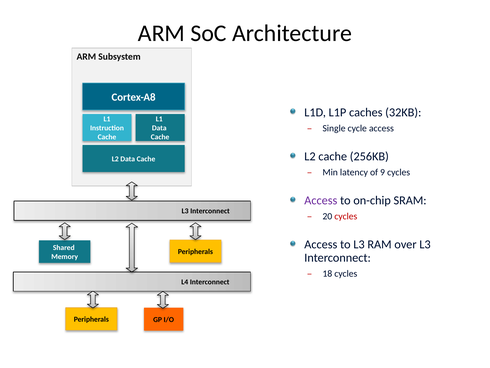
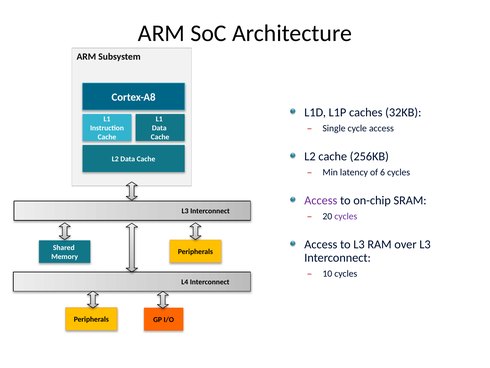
9: 9 -> 6
cycles at (346, 216) colour: red -> purple
18: 18 -> 10
